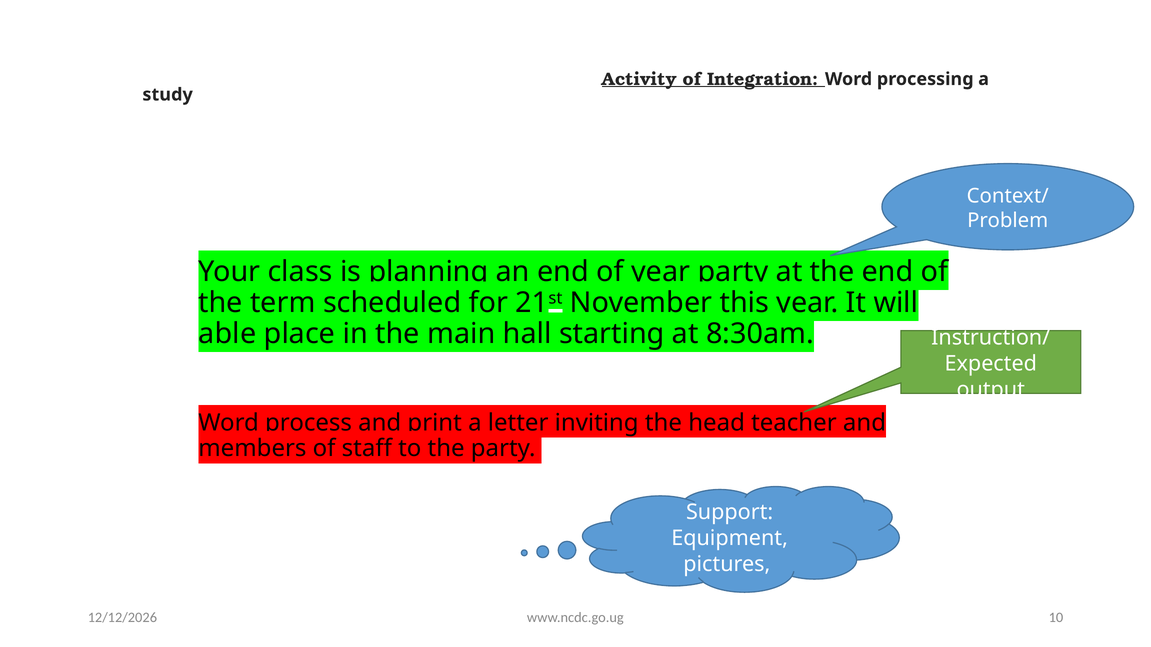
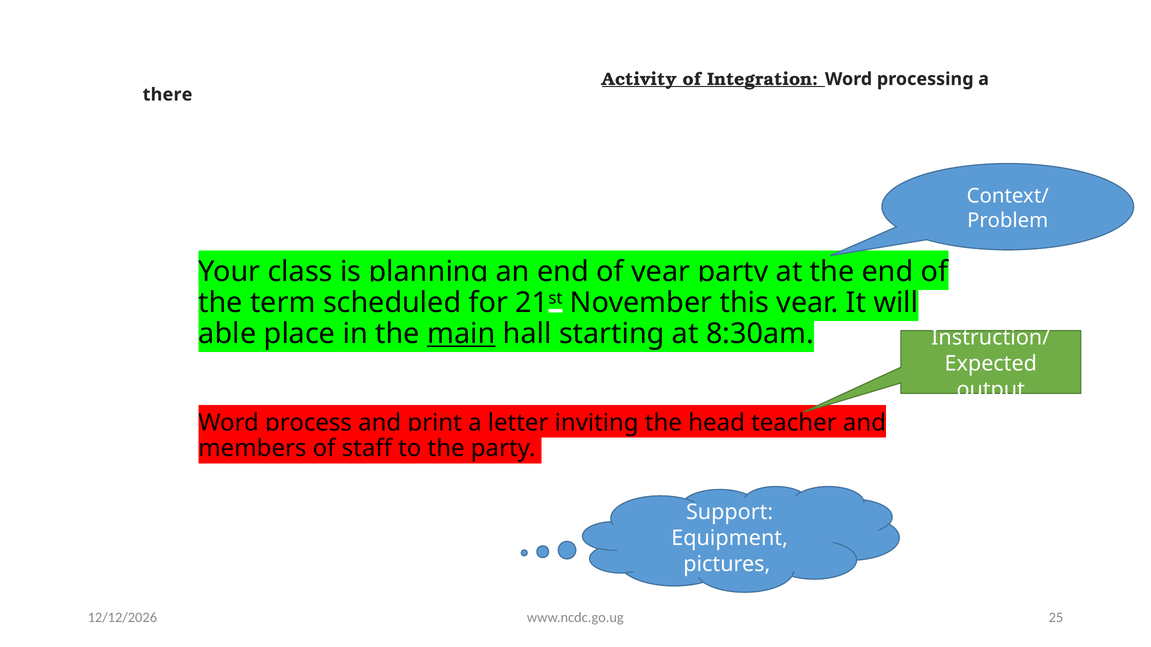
study: study -> there
main underline: none -> present
10: 10 -> 25
